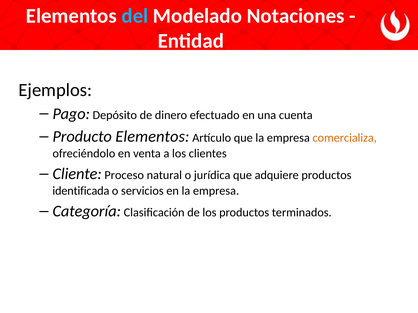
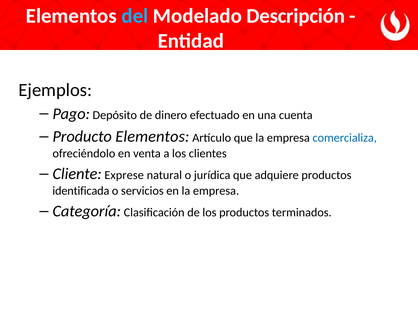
Notaciones: Notaciones -> Descripción
comercializa colour: orange -> blue
Proceso: Proceso -> Exprese
